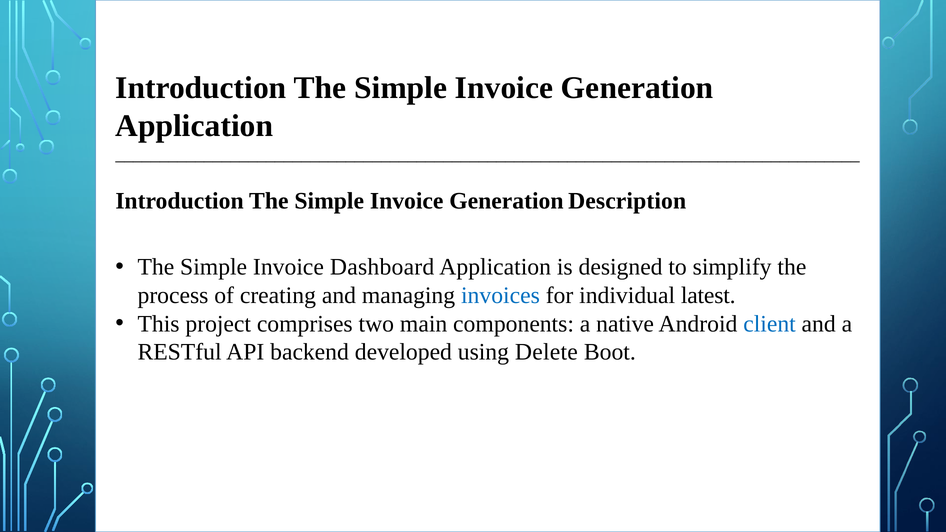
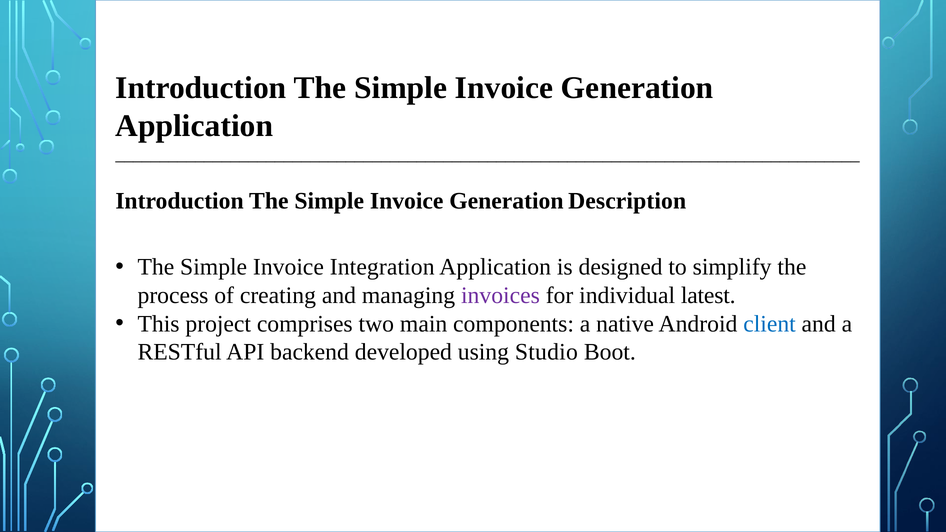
Dashboard: Dashboard -> Integration
invoices colour: blue -> purple
Delete: Delete -> Studio
